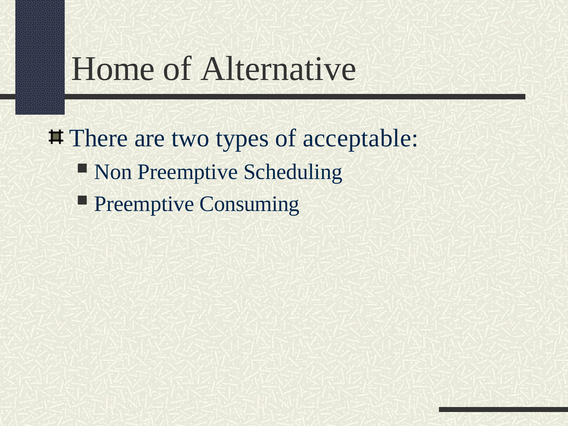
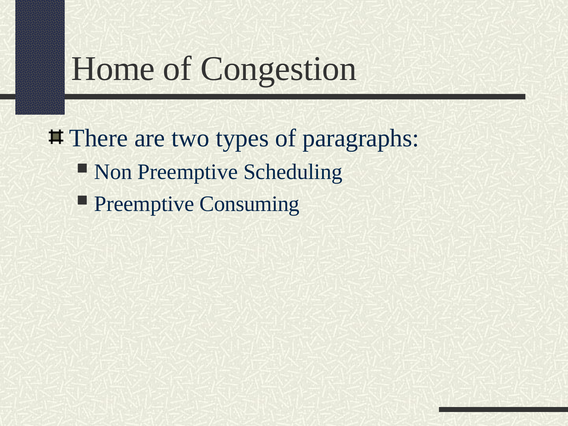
Alternative: Alternative -> Congestion
acceptable: acceptable -> paragraphs
